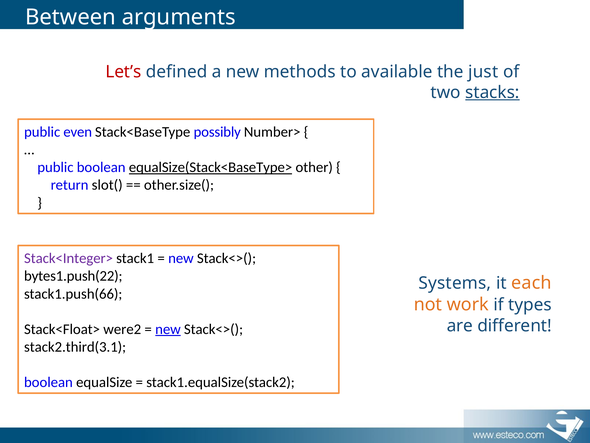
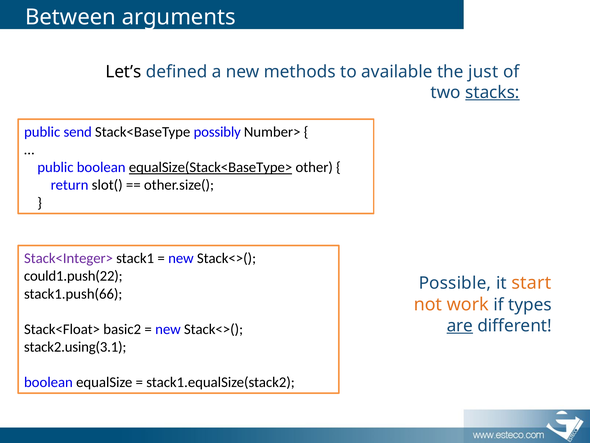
Let’s colour: red -> black
even: even -> send
bytes1.push(22: bytes1.push(22 -> could1.push(22
Systems: Systems -> Possible
each: each -> start
are underline: none -> present
were2: were2 -> basic2
new at (168, 329) underline: present -> none
stack2.third(3.1: stack2.third(3.1 -> stack2.using(3.1
